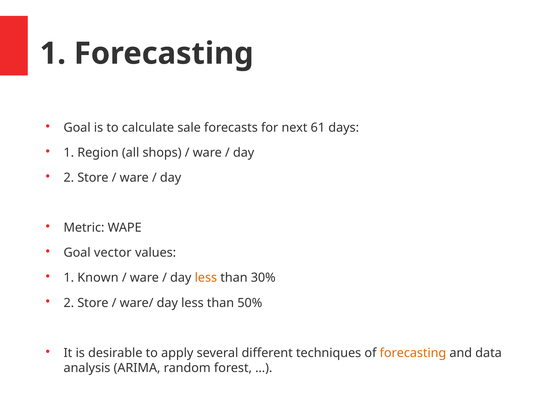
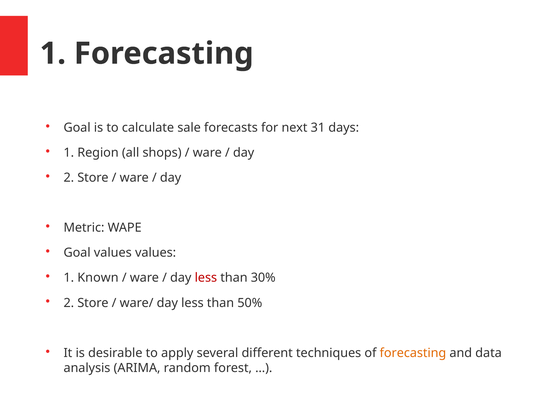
61: 61 -> 31
Goal vector: vector -> values
less at (206, 278) colour: orange -> red
